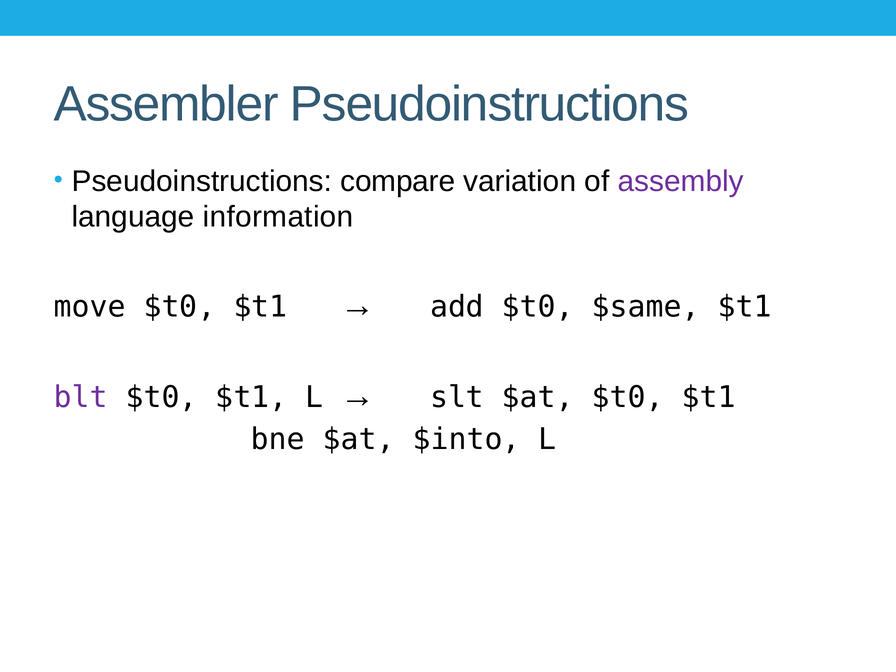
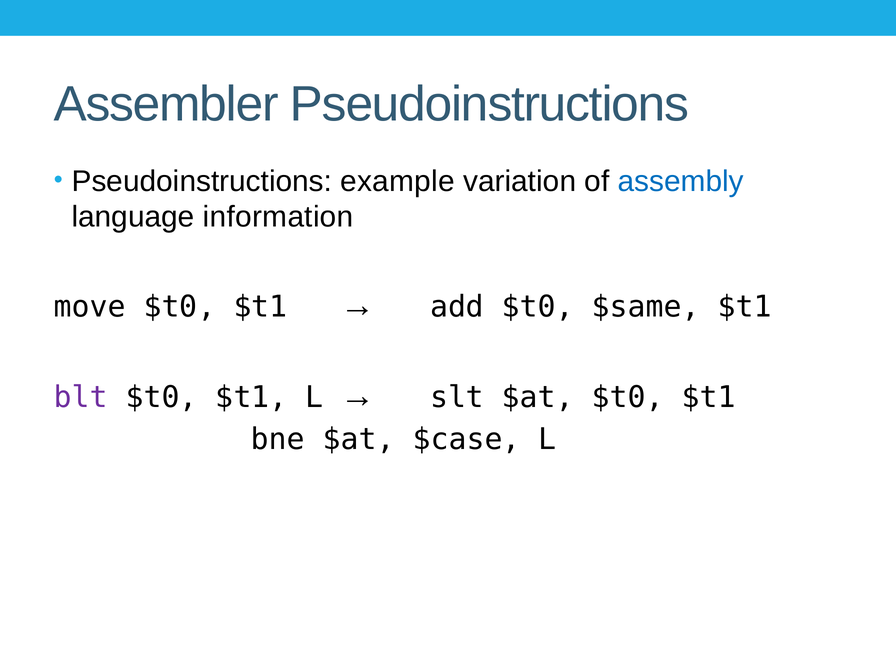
compare: compare -> example
assembly colour: purple -> blue
$into: $into -> $case
